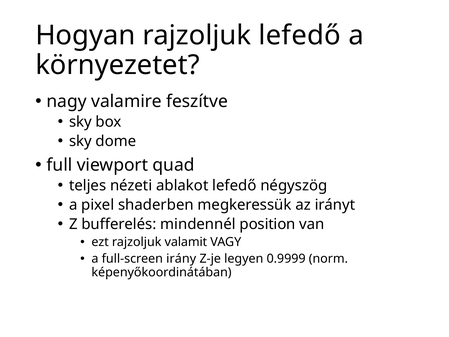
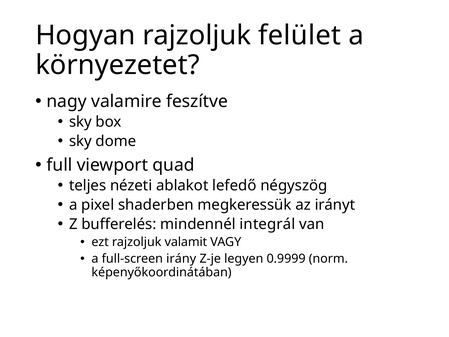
rajzoljuk lefedő: lefedő -> felület
position: position -> integrál
